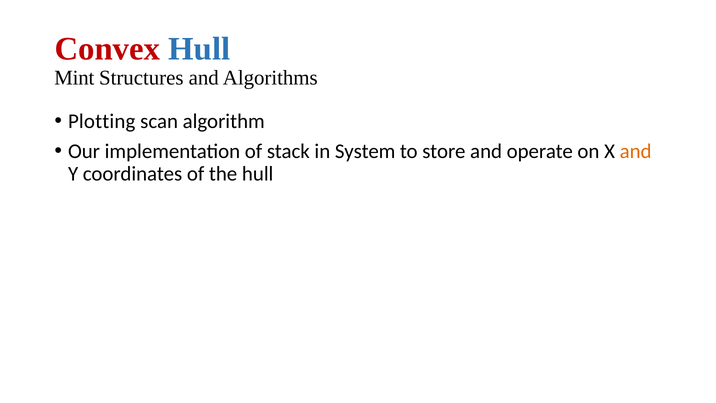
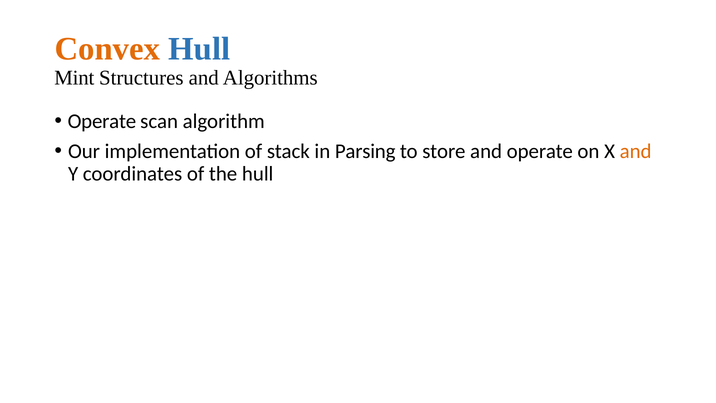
Convex colour: red -> orange
Plotting at (102, 121): Plotting -> Operate
System: System -> Parsing
